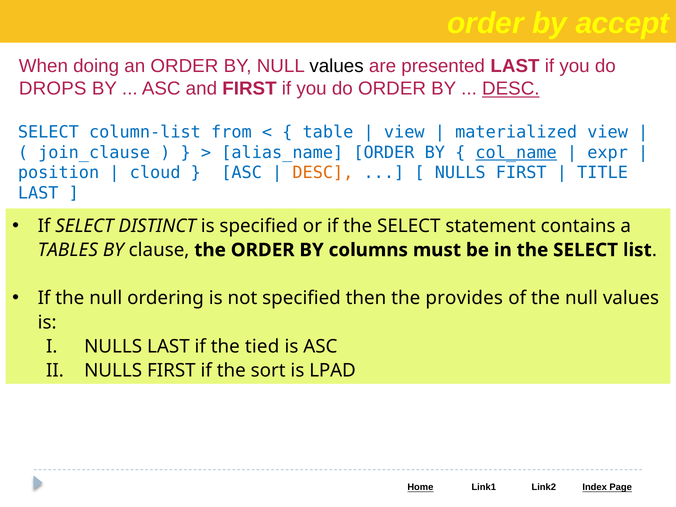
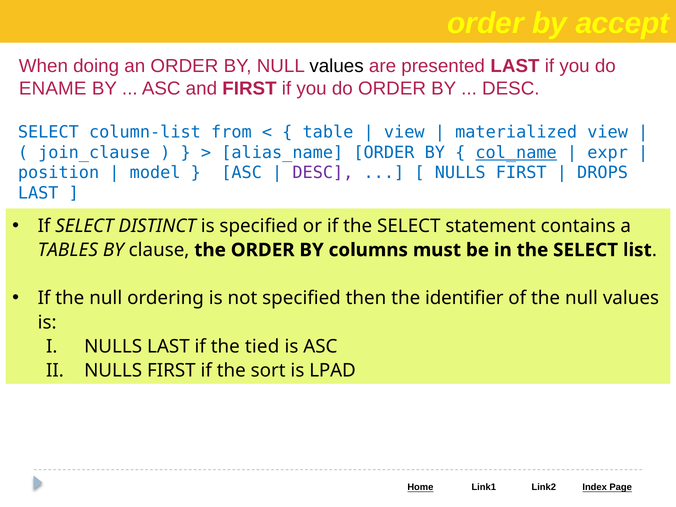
DROPS: DROPS -> ENAME
DESC at (511, 89) underline: present -> none
cloud: cloud -> model
DESC at (323, 173) colour: orange -> purple
TITLE: TITLE -> DROPS
provides: provides -> identifier
